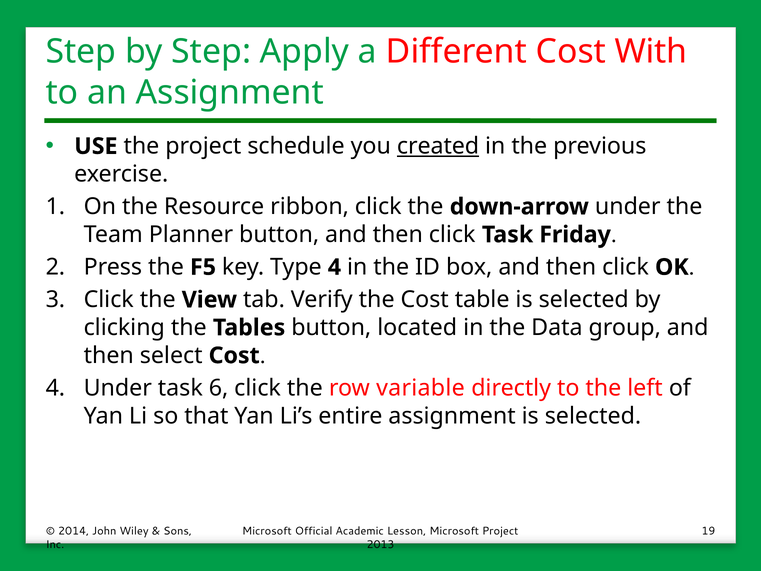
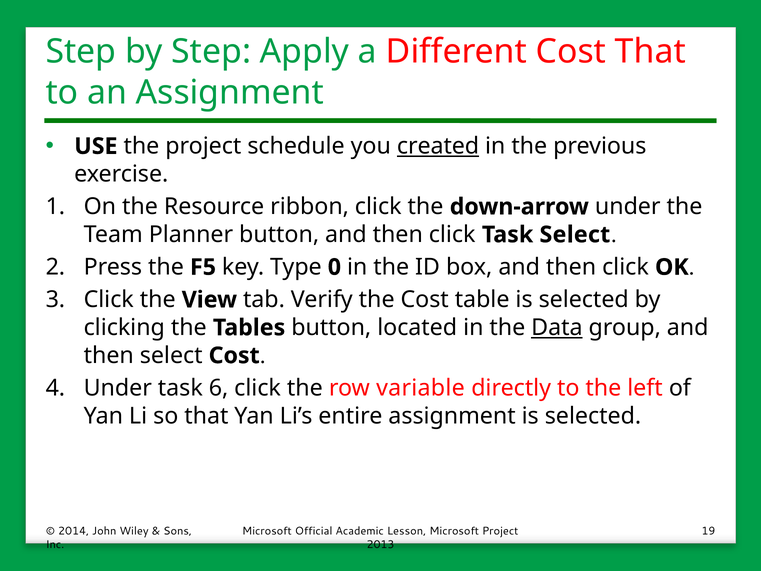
Cost With: With -> That
Task Friday: Friday -> Select
Type 4: 4 -> 0
Data underline: none -> present
